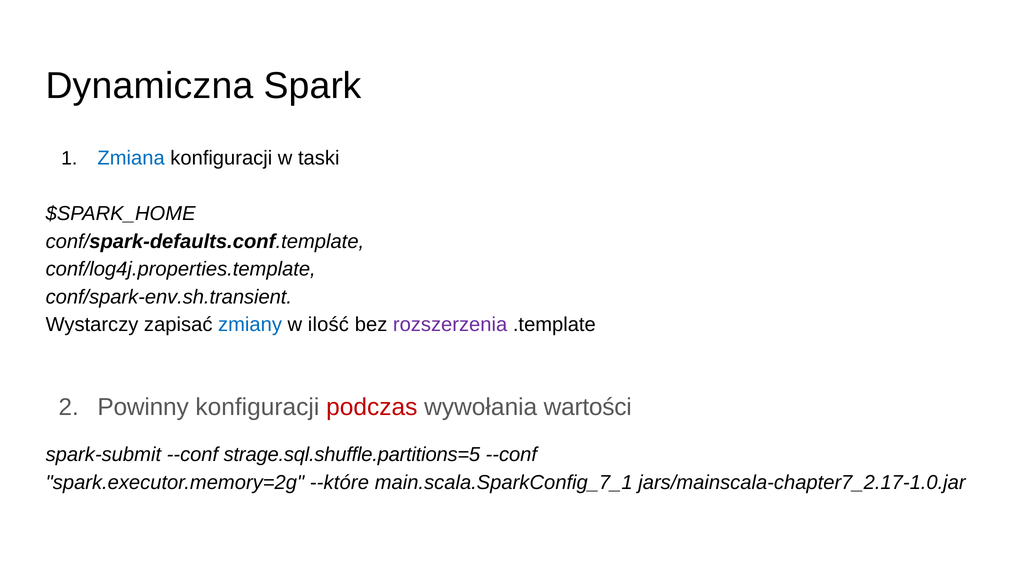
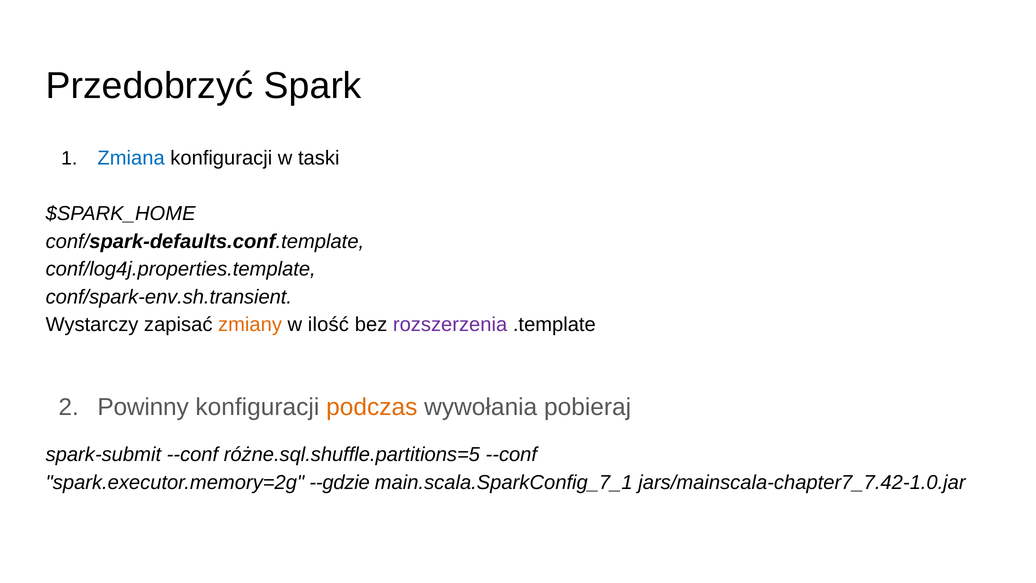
Dynamiczna: Dynamiczna -> Przedobrzyć
zmiany colour: blue -> orange
podczas colour: red -> orange
wartości: wartości -> pobieraj
strage.sql.shuffle.partitions=5: strage.sql.shuffle.partitions=5 -> różne.sql.shuffle.partitions=5
--które: --które -> --gdzie
jars/mainscala-chapter7_2.17-1.0.jar: jars/mainscala-chapter7_2.17-1.0.jar -> jars/mainscala-chapter7_7.42-1.0.jar
